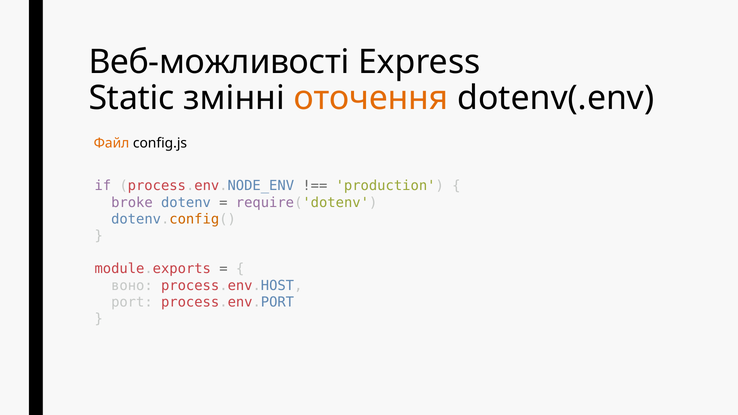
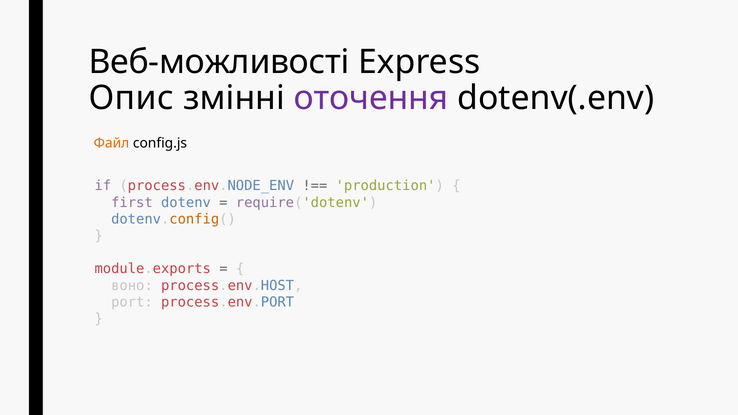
Static: Static -> Опис
оточення colour: orange -> purple
broke: broke -> first
